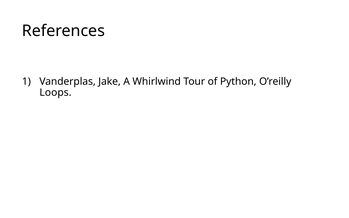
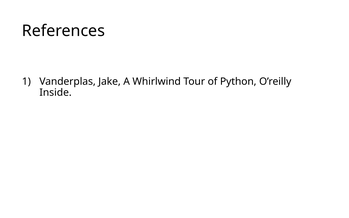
Loops: Loops -> Inside
